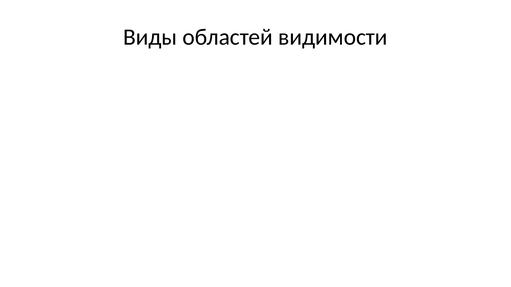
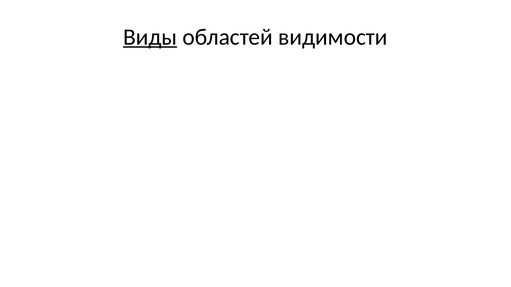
Виды underline: none -> present
